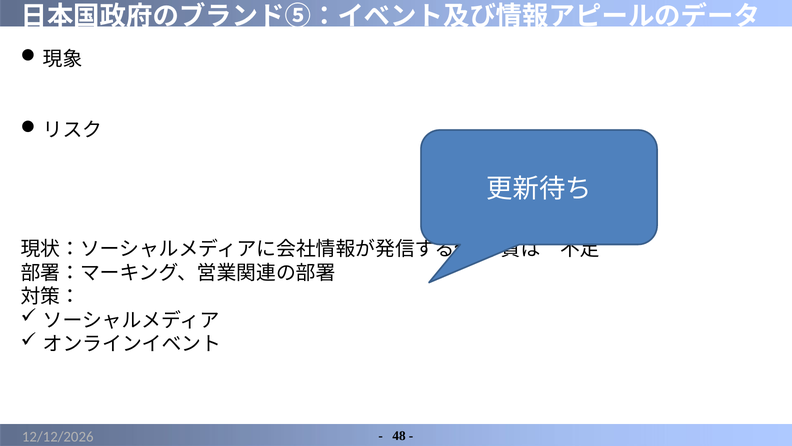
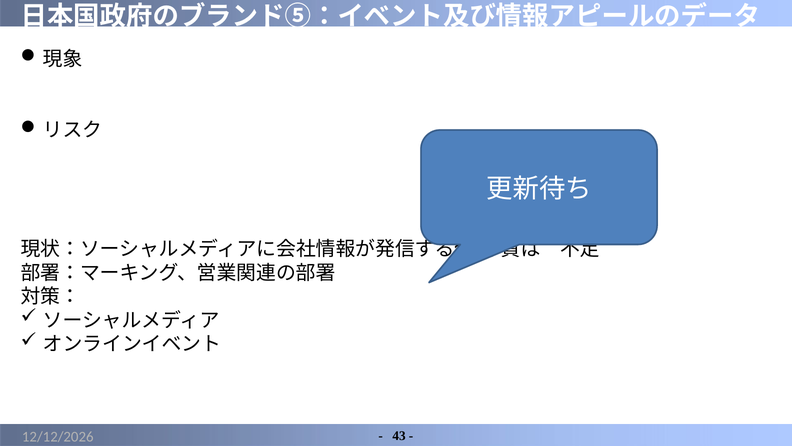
48: 48 -> 43
